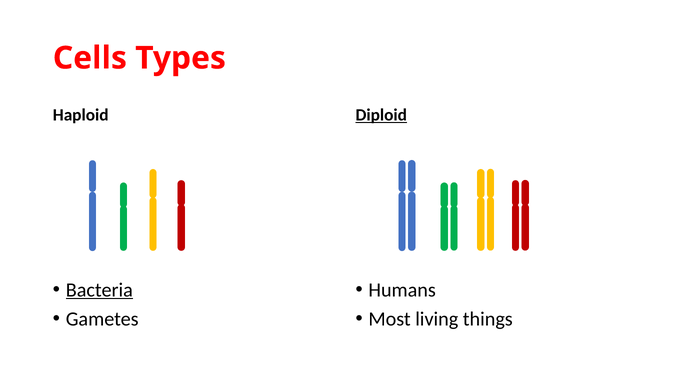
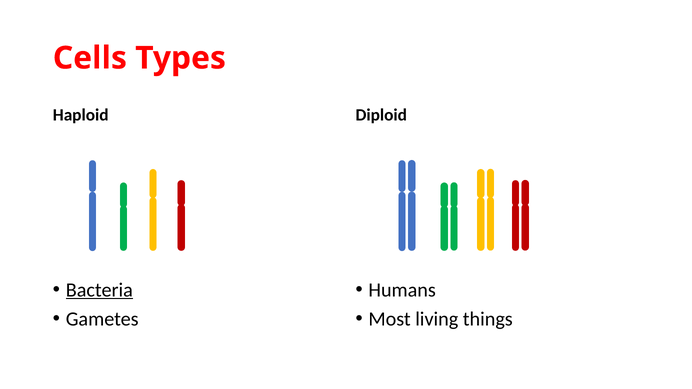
Diploid underline: present -> none
